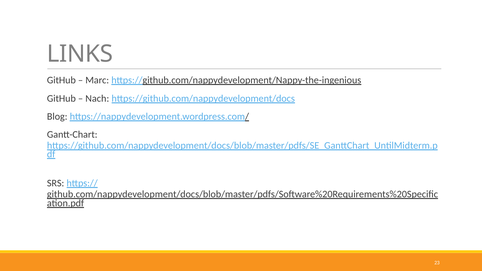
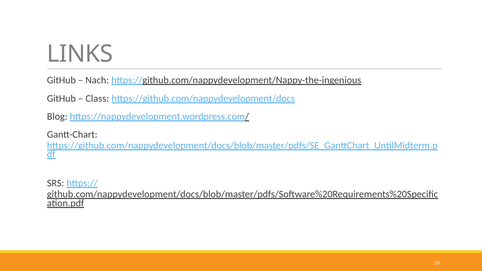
Marc: Marc -> Nach
Nach: Nach -> Class
